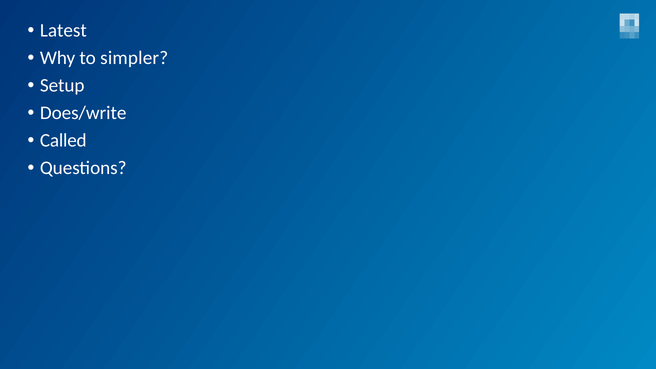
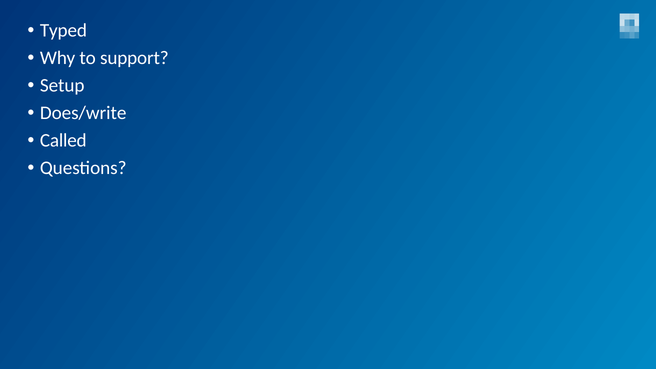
Latest: Latest -> Typed
simpler: simpler -> support
